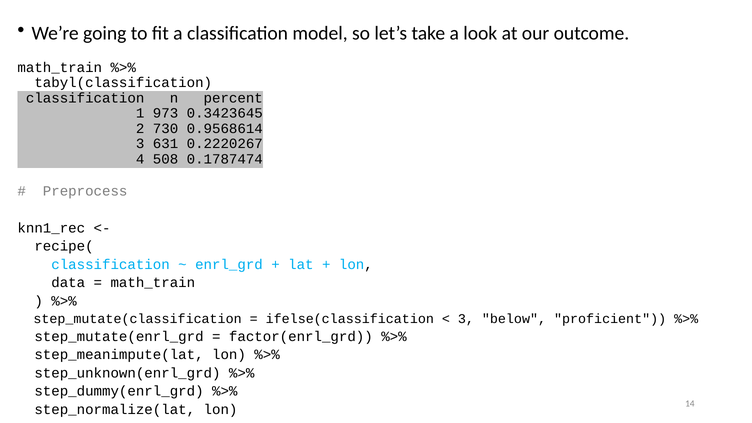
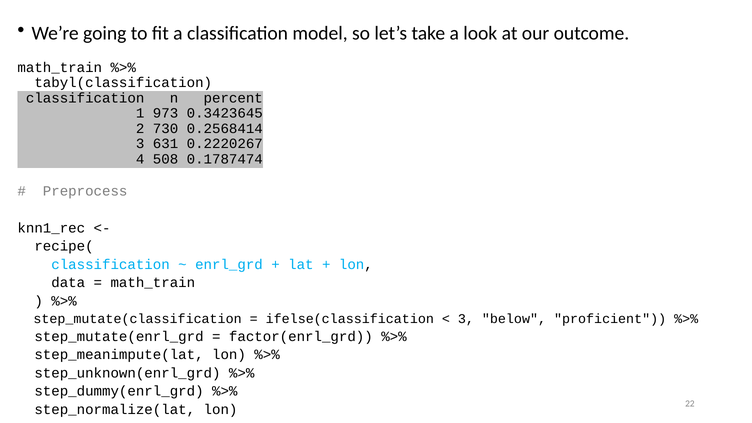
0.9568614: 0.9568614 -> 0.2568414
14: 14 -> 22
